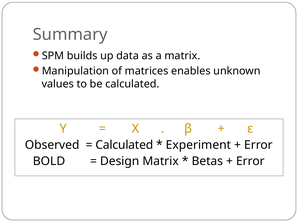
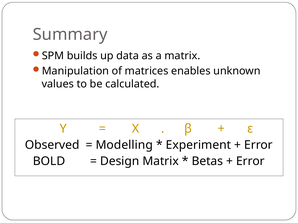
Calculated at (124, 145): Calculated -> Modelling
